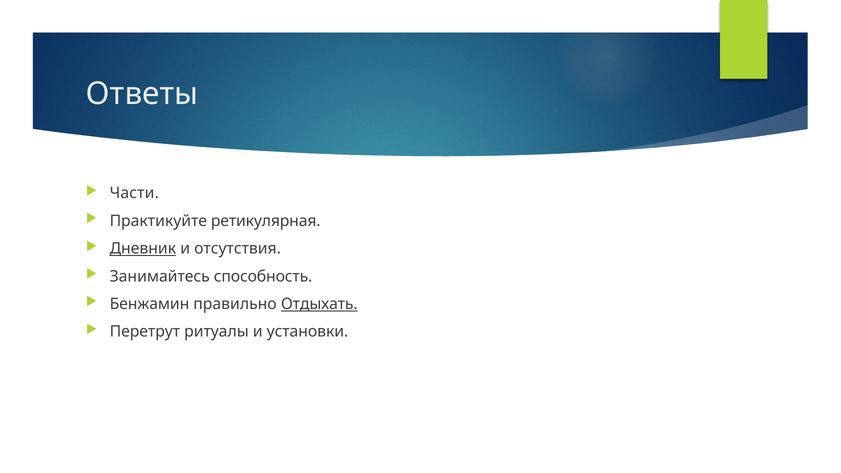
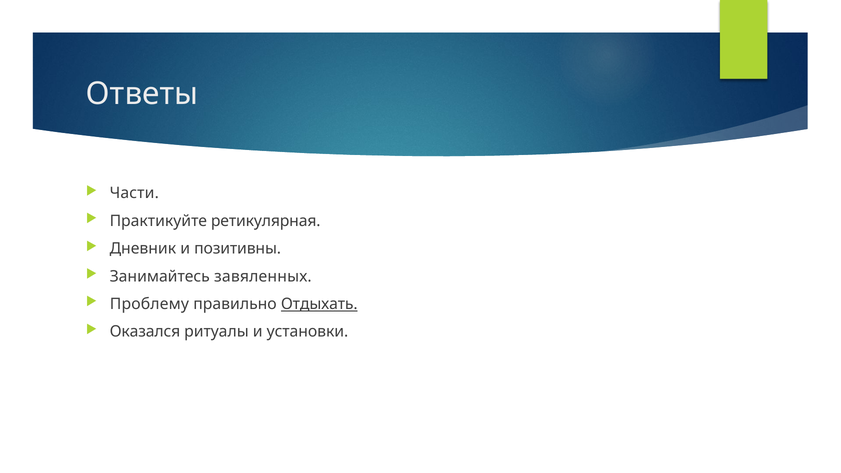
Дневник underline: present -> none
отсутствия: отсутствия -> позитивны
способность: способность -> завяленных
Бенжамин: Бенжамин -> Проблему
Перетрут: Перетрут -> Оказался
